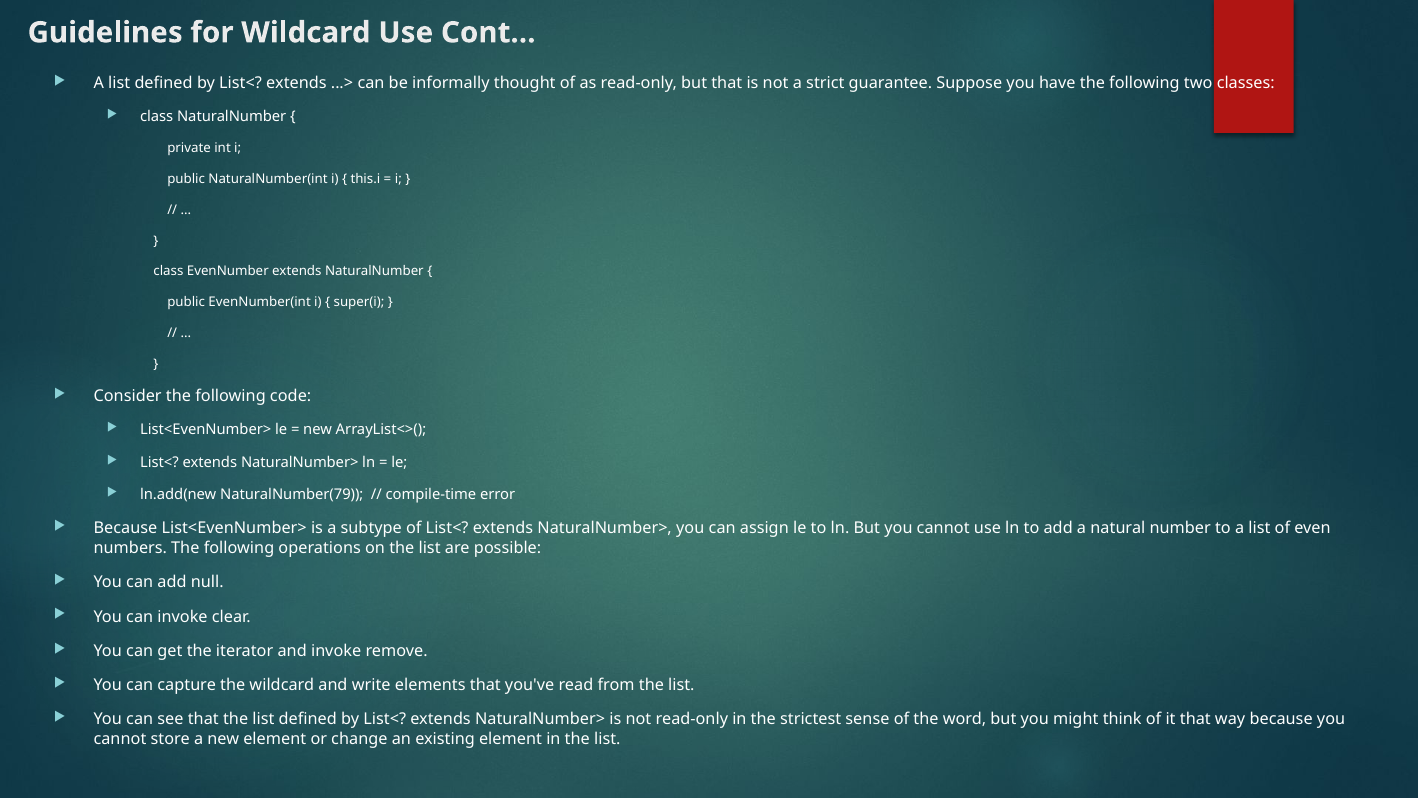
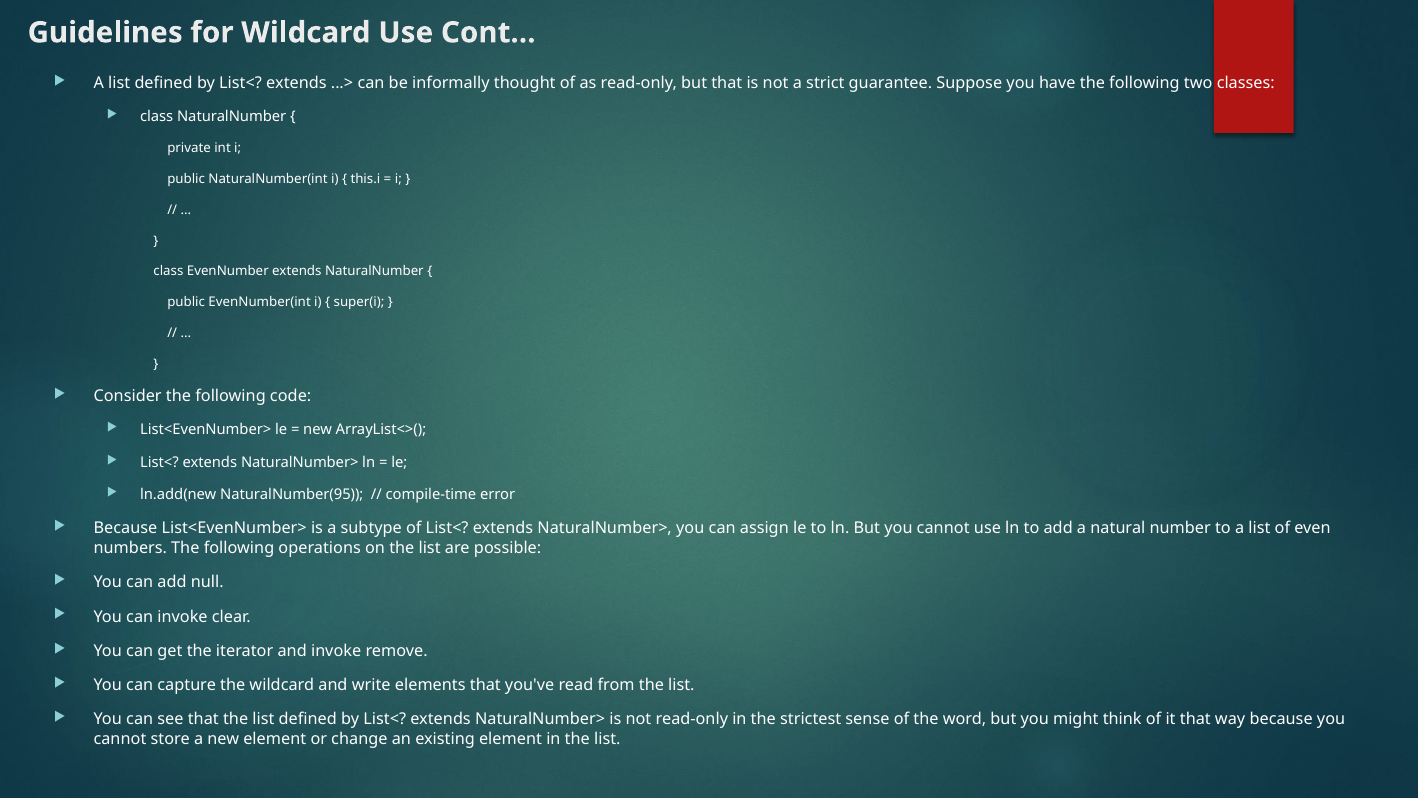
NaturalNumber(79: NaturalNumber(79 -> NaturalNumber(95
